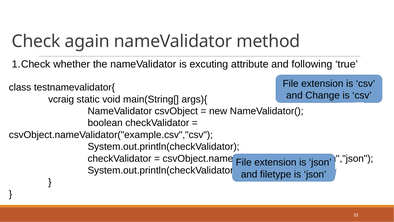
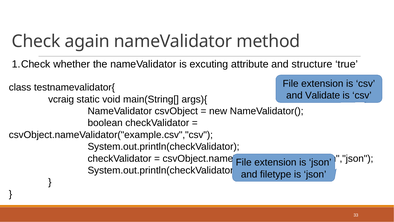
following: following -> structure
Change: Change -> Validate
